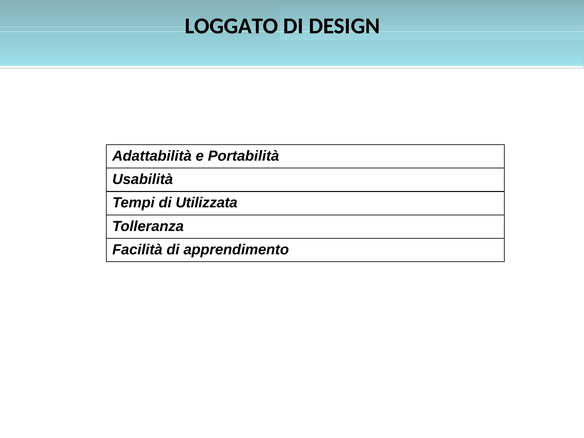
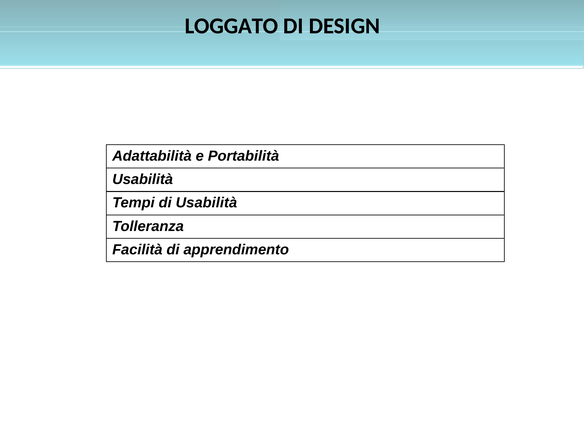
di Utilizzata: Utilizzata -> Usabilità
